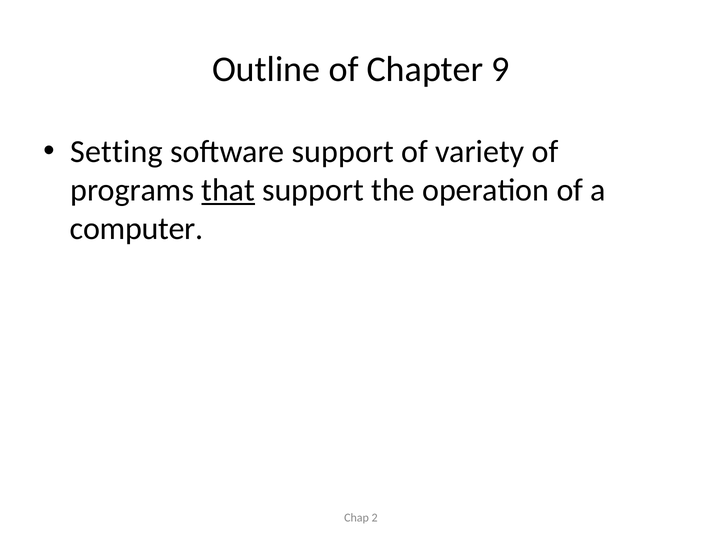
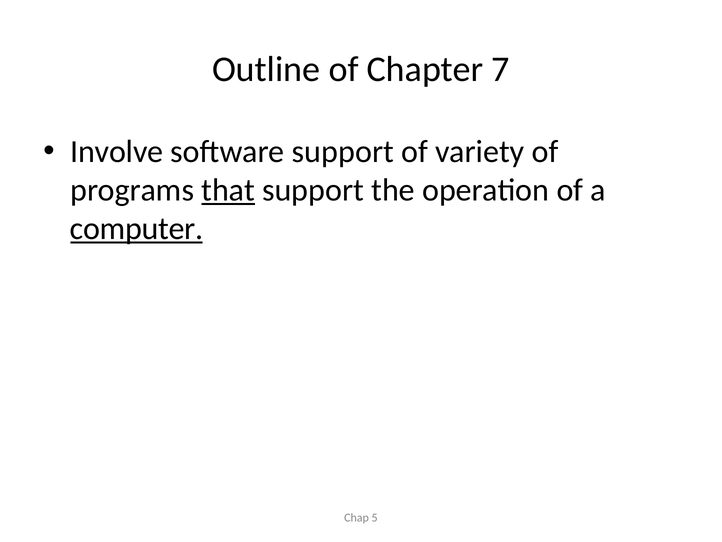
9: 9 -> 7
Setting: Setting -> Involve
computer underline: none -> present
2: 2 -> 5
